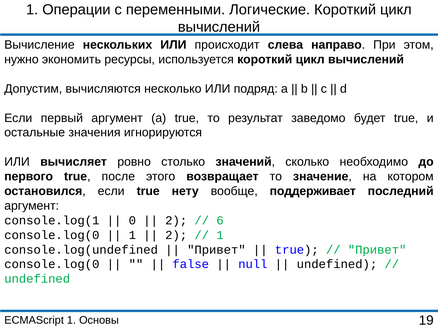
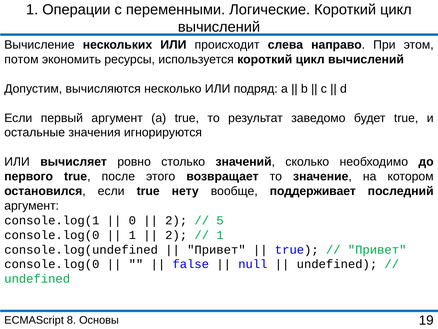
нужно: нужно -> потом
6: 6 -> 5
ECMAScript 1: 1 -> 8
